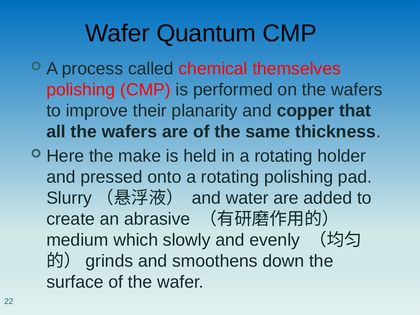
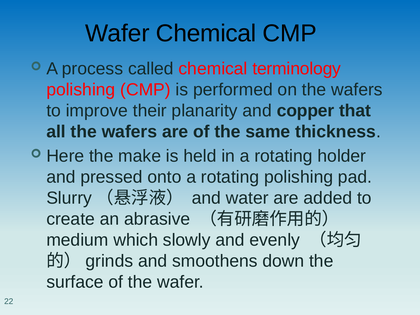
Wafer Quantum: Quantum -> Chemical
themselves: themselves -> terminology
